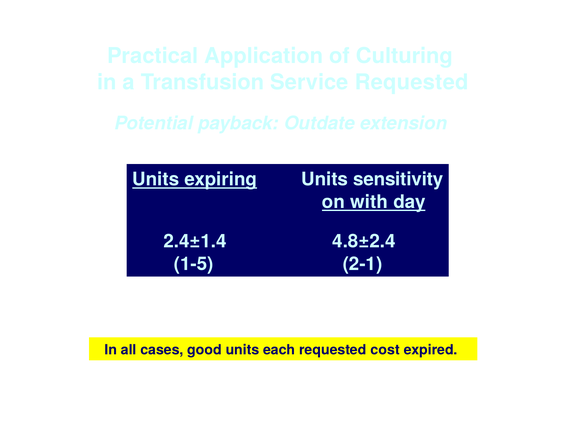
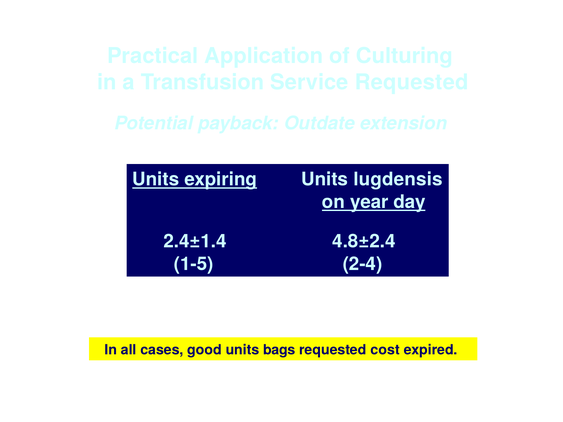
sensitivity: sensitivity -> lugdensis
with: with -> year
2-1: 2-1 -> 2-4
each: each -> bags
